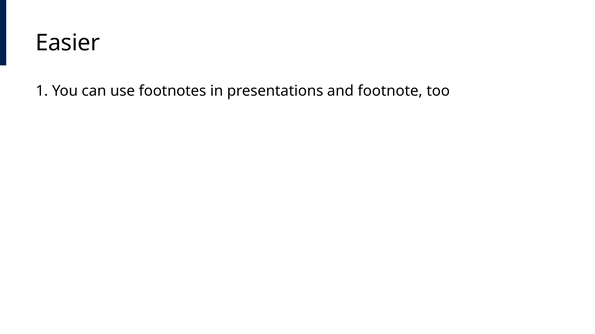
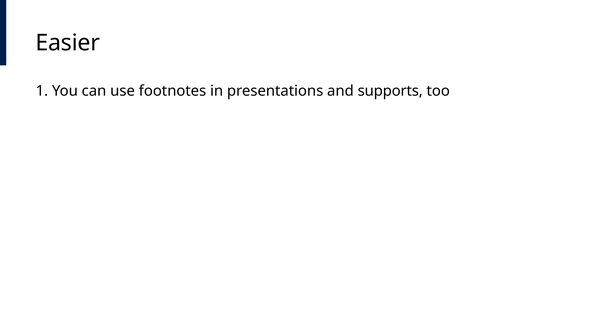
footnote: footnote -> supports
